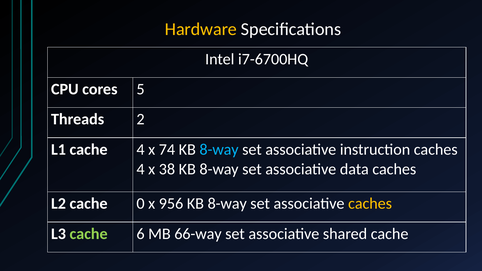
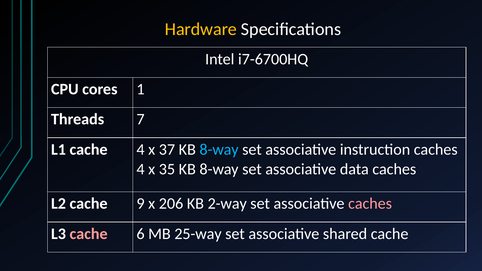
5: 5 -> 1
2: 2 -> 7
74: 74 -> 37
38: 38 -> 35
0: 0 -> 9
956: 956 -> 206
8-way at (227, 204): 8-way -> 2-way
caches at (370, 204) colour: yellow -> pink
cache at (89, 234) colour: light green -> pink
66-way: 66-way -> 25-way
